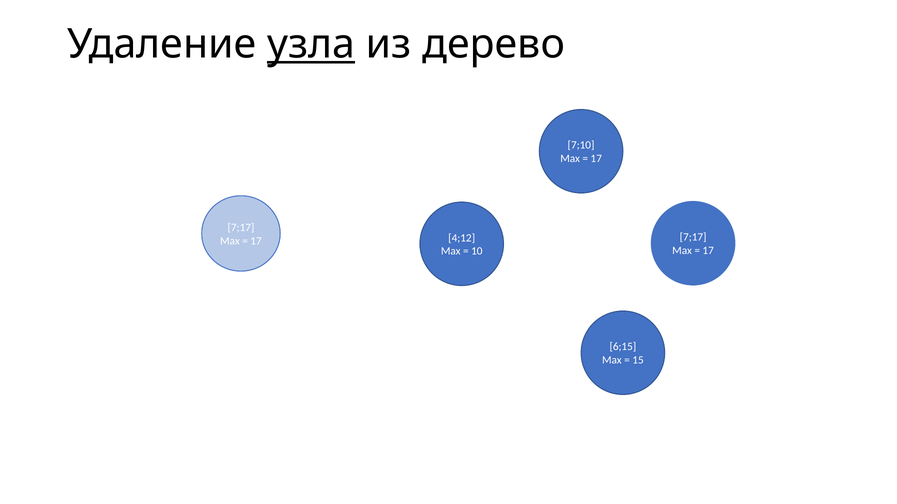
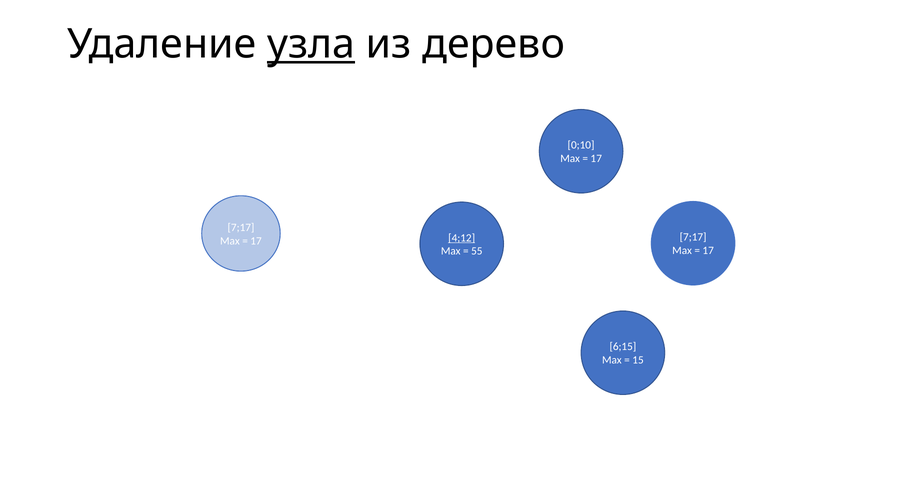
7;10: 7;10 -> 0;10
4;12 underline: none -> present
10: 10 -> 55
